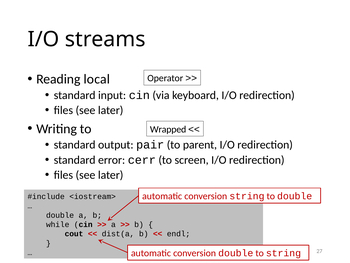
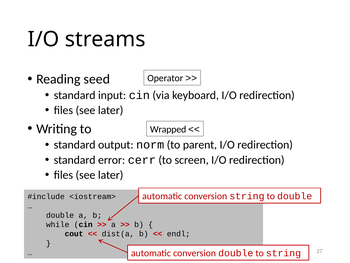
local: local -> seed
pair: pair -> norm
